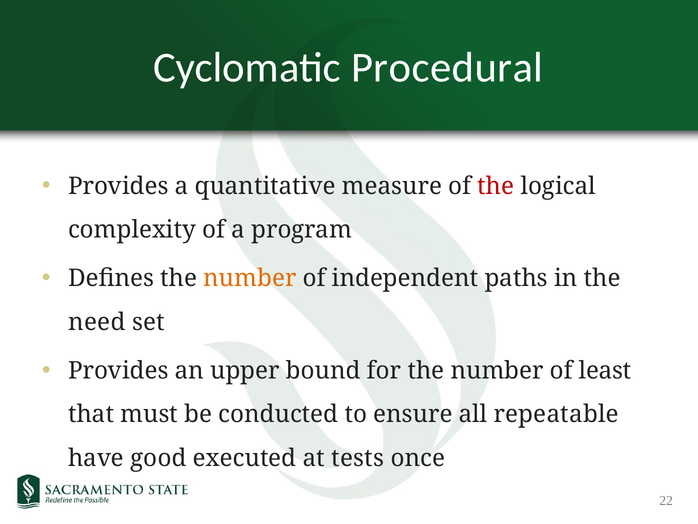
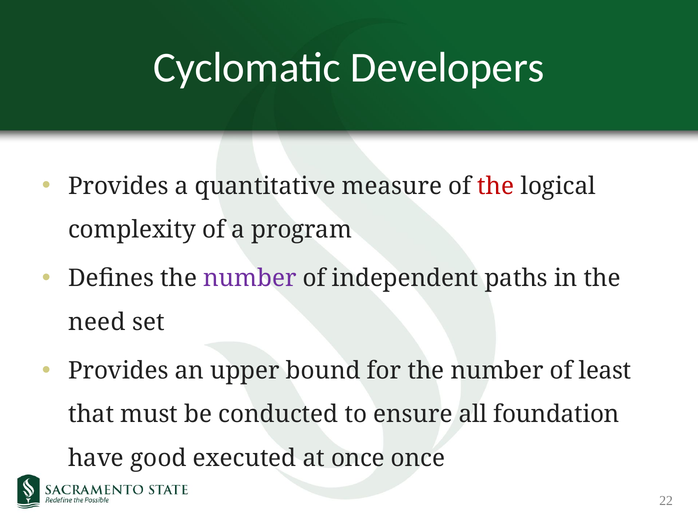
Procedural: Procedural -> Developers
number at (250, 278) colour: orange -> purple
repeatable: repeatable -> foundation
at tests: tests -> once
